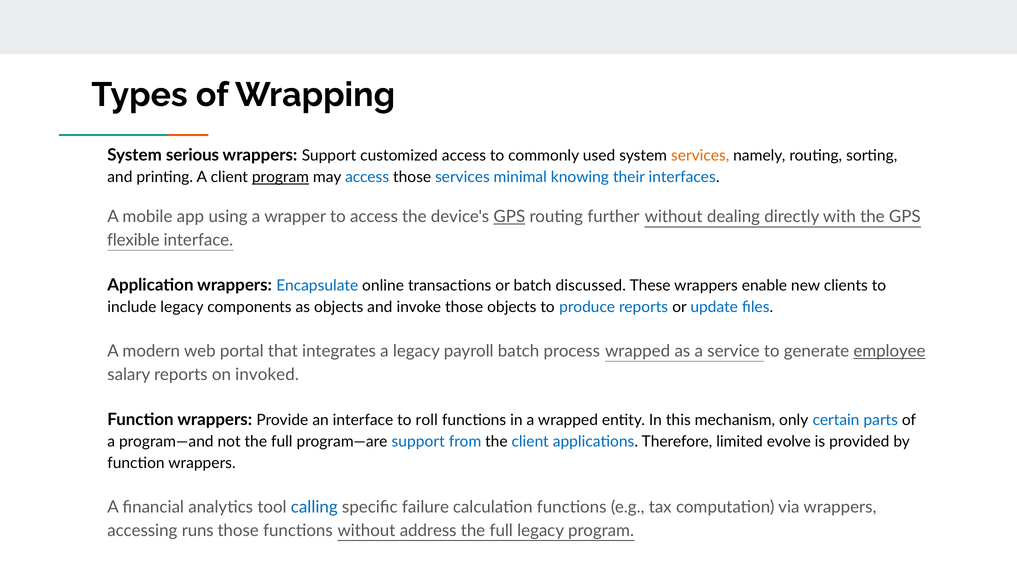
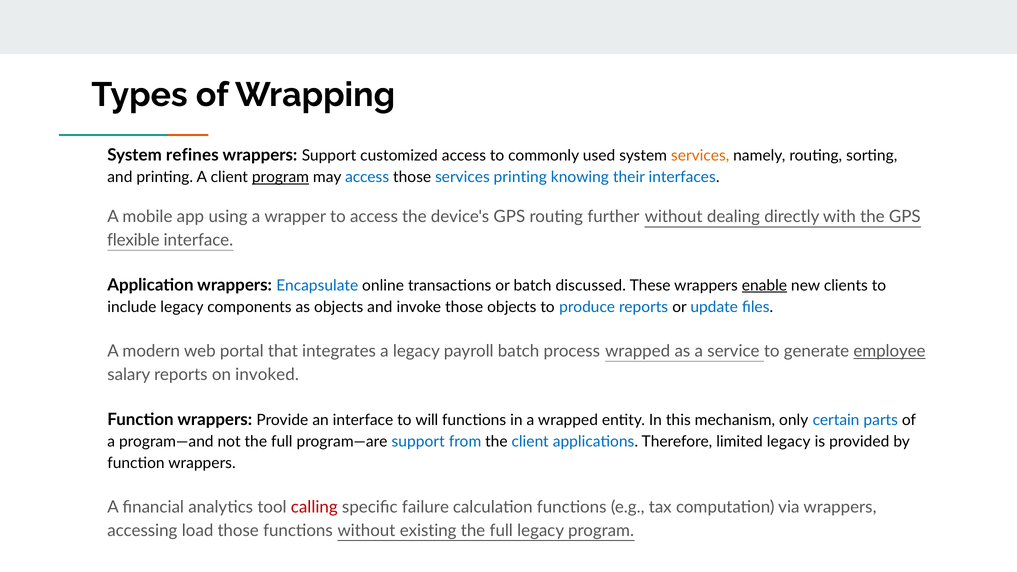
serious: serious -> refines
services minimal: minimal -> printing
GPS at (509, 217) underline: present -> none
enable underline: none -> present
roll: roll -> will
limited evolve: evolve -> legacy
calling colour: blue -> red
runs: runs -> load
address: address -> existing
